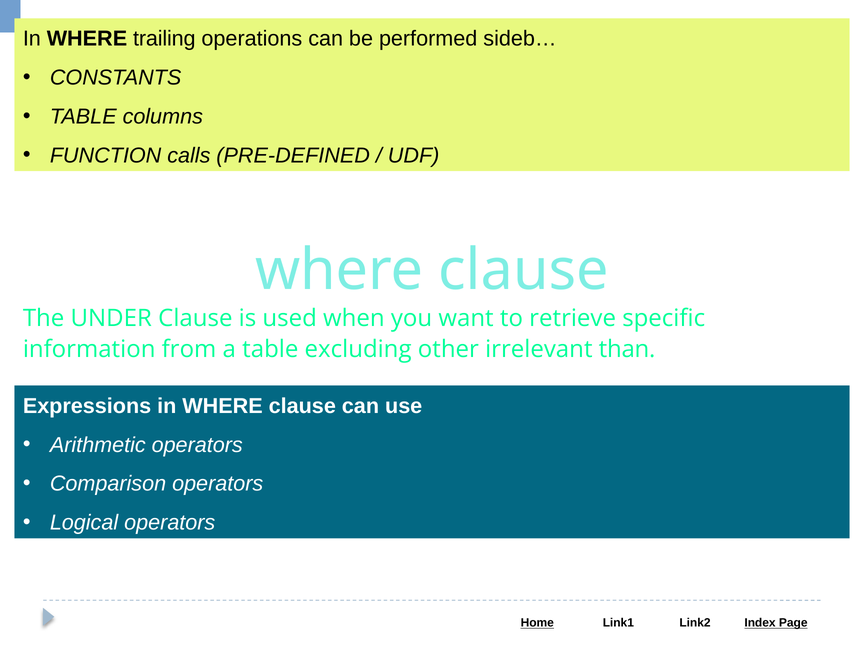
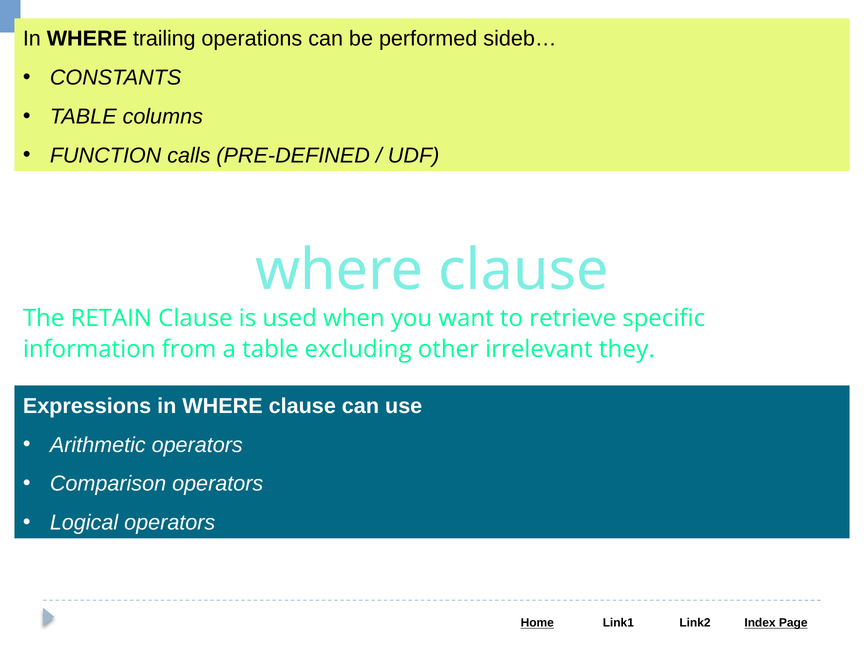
UNDER: UNDER -> RETAIN
than: than -> they
